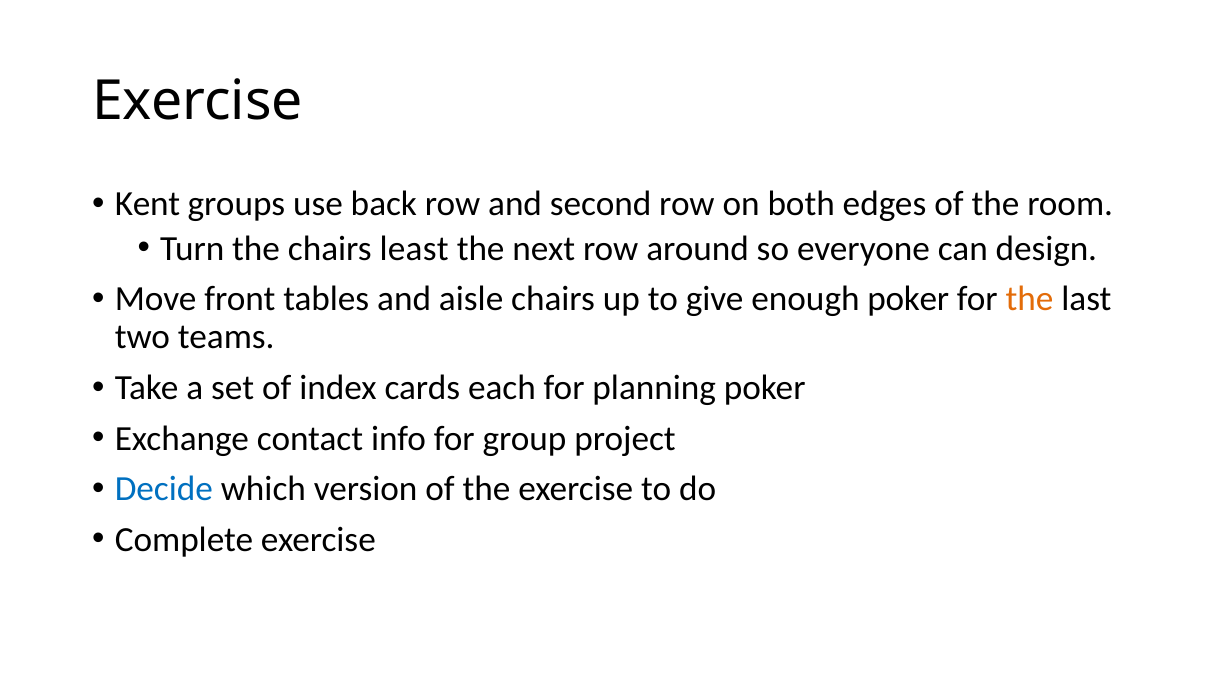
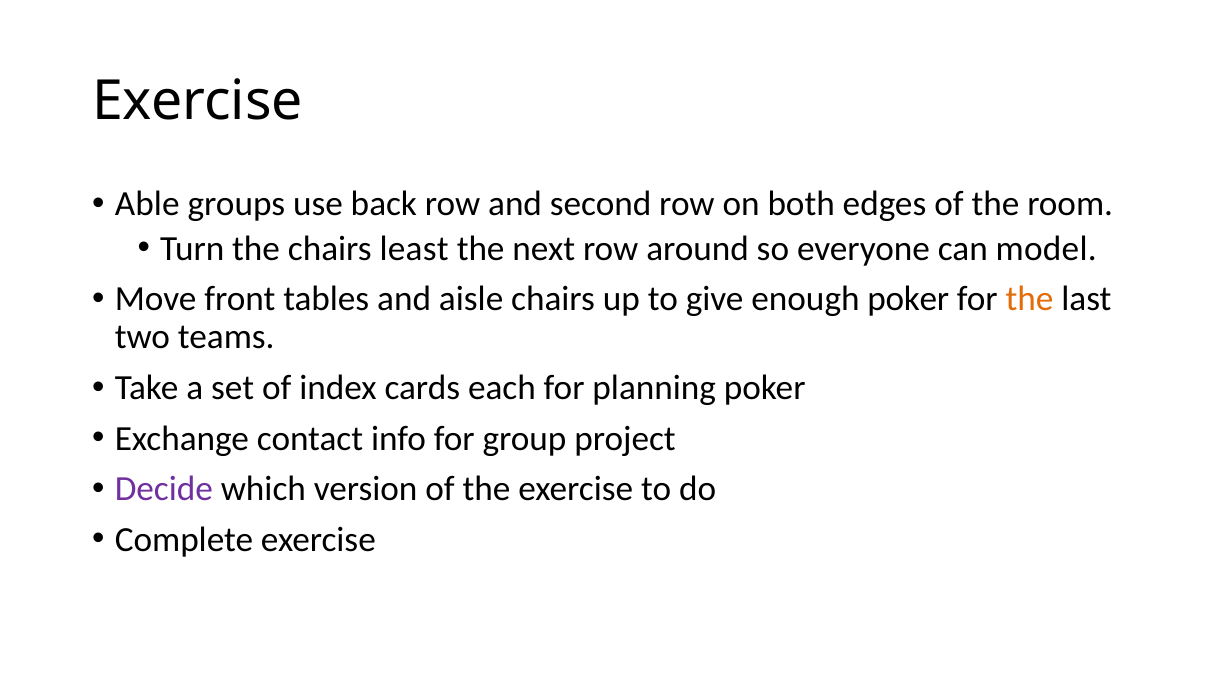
Kent: Kent -> Able
design: design -> model
Decide colour: blue -> purple
